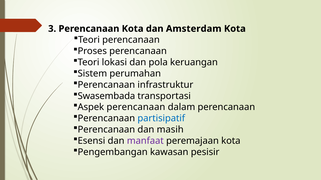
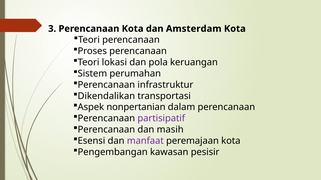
Swasembada: Swasembada -> Dikendalikan
Aspek perencanaan: perencanaan -> nonpertanian
partisipatif colour: blue -> purple
